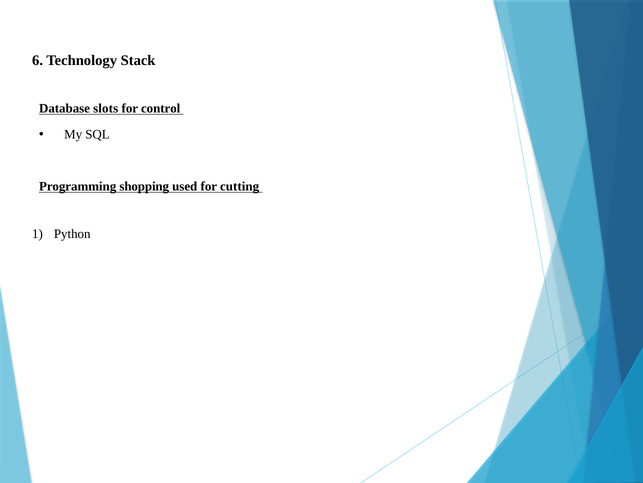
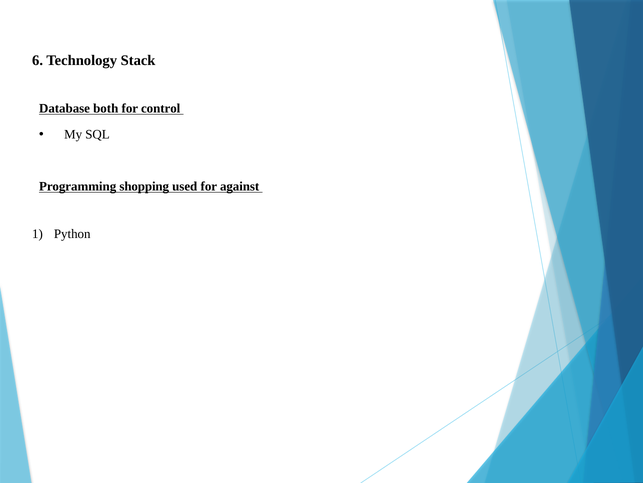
slots: slots -> both
cutting: cutting -> against
